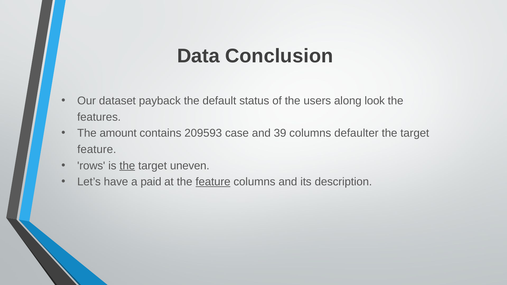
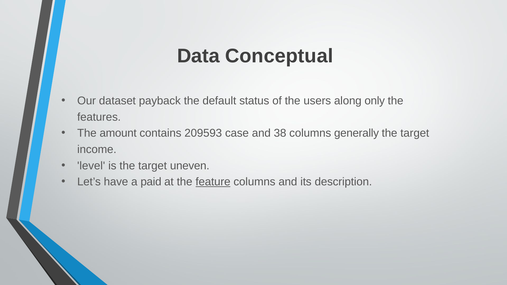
Conclusion: Conclusion -> Conceptual
look: look -> only
39: 39 -> 38
defaulter: defaulter -> generally
feature at (97, 150): feature -> income
rows: rows -> level
the at (127, 166) underline: present -> none
